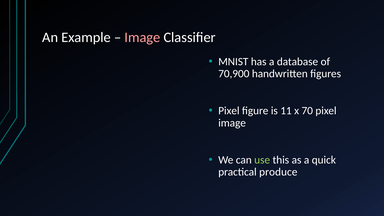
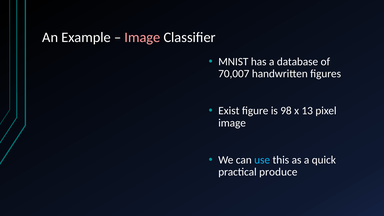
70,900: 70,900 -> 70,007
Pixel at (229, 111): Pixel -> Exist
11: 11 -> 98
70: 70 -> 13
use colour: light green -> light blue
